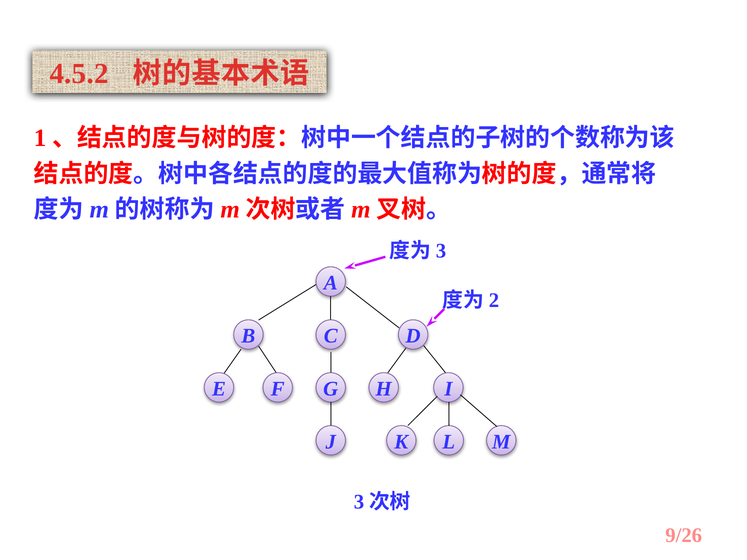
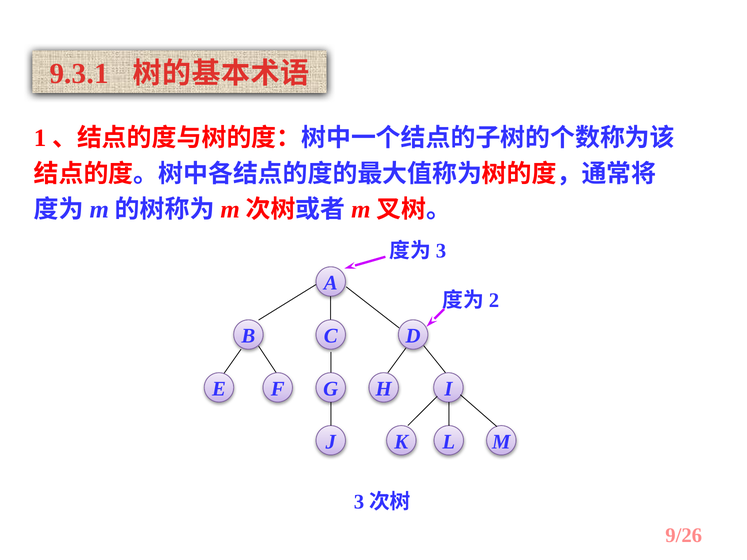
4.5.2: 4.5.2 -> 9.3.1
